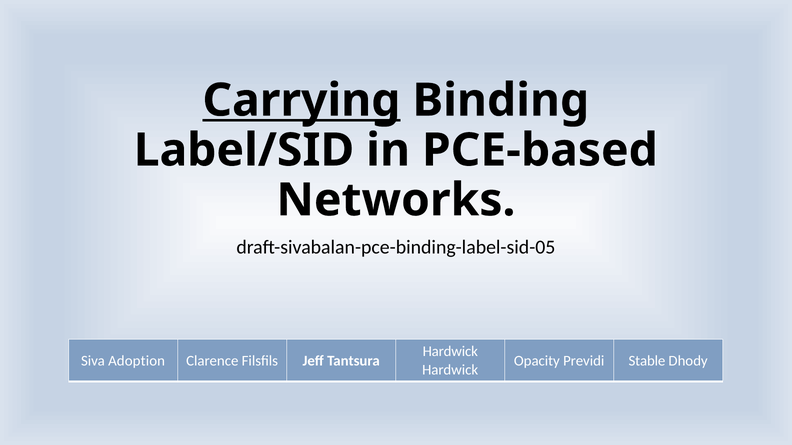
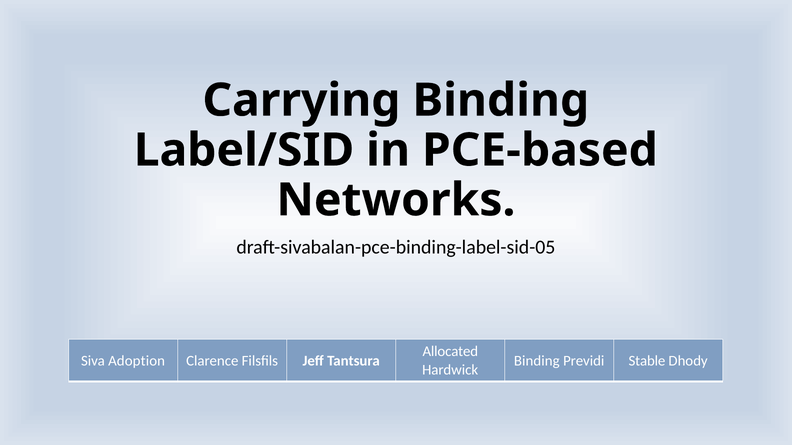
Carrying underline: present -> none
Hardwick at (450, 352): Hardwick -> Allocated
Opacity at (537, 361): Opacity -> Binding
